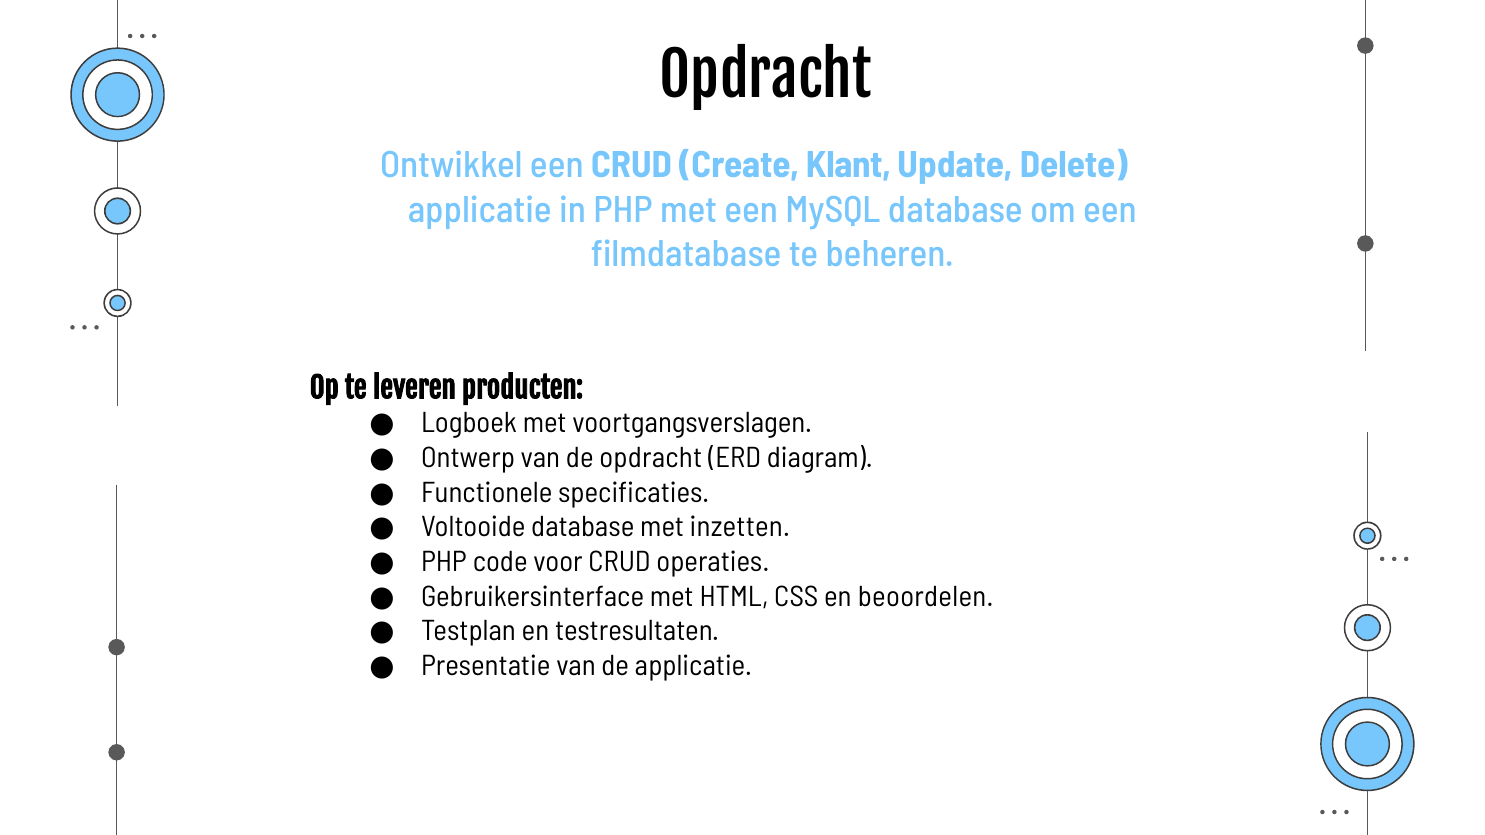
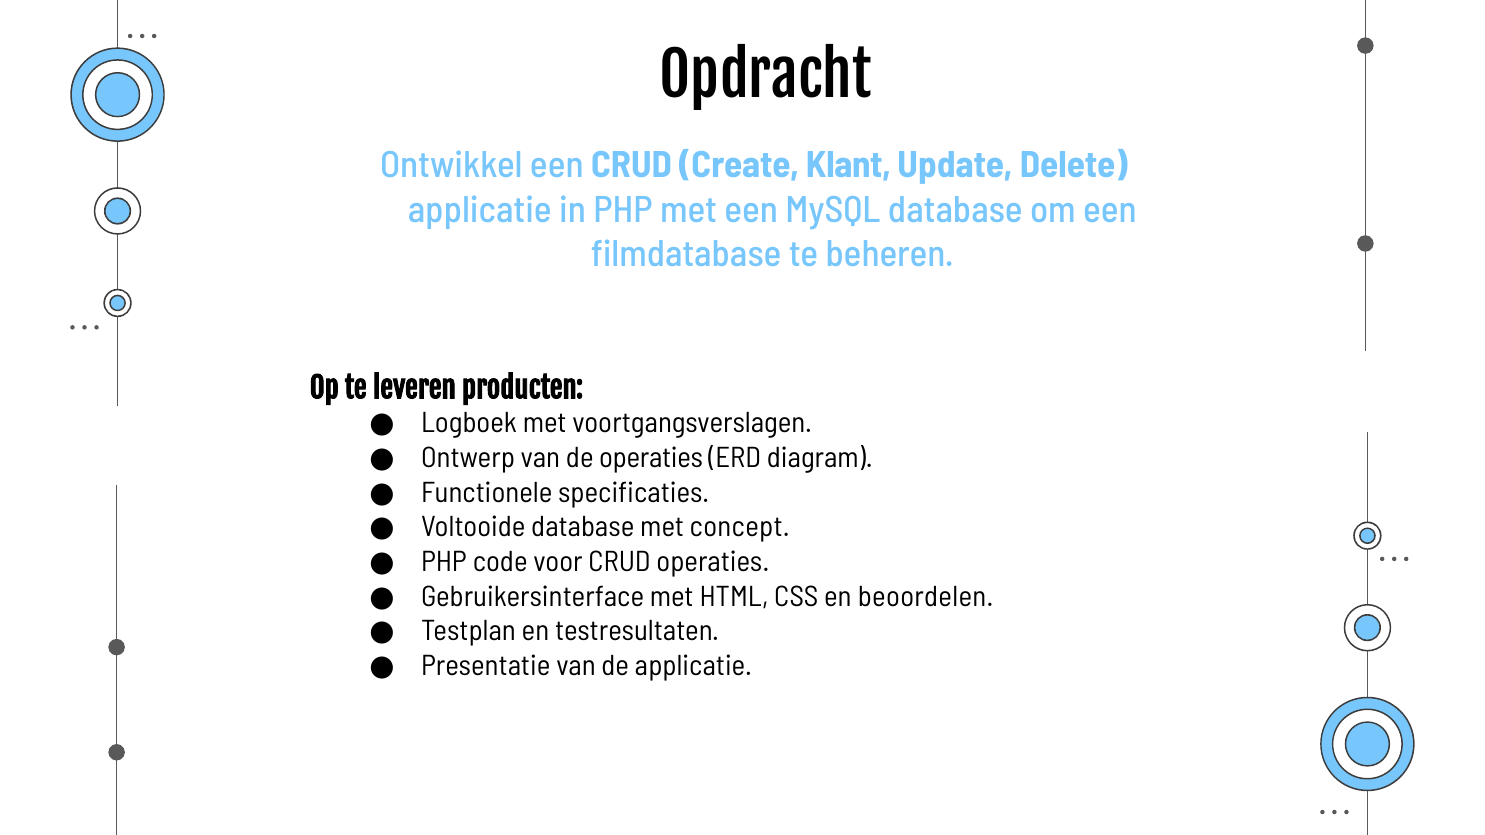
de opdracht: opdracht -> operaties
inzetten: inzetten -> concept
